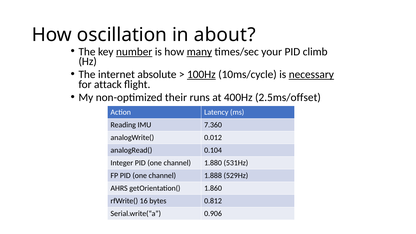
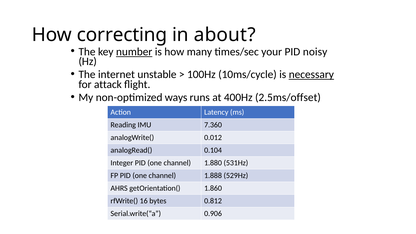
oscillation: oscillation -> correcting
many underline: present -> none
climb: climb -> noisy
absolute: absolute -> unstable
100Hz underline: present -> none
their: their -> ways
